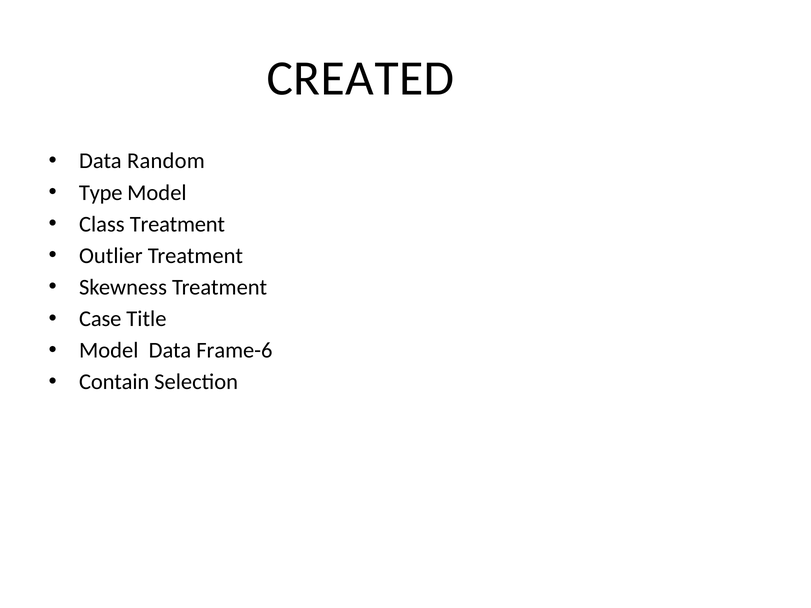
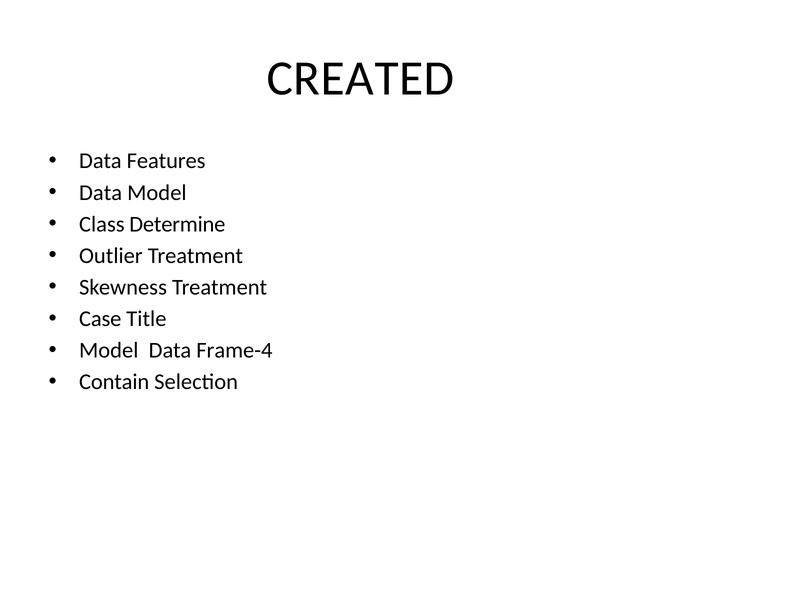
Random: Random -> Features
Type at (101, 193): Type -> Data
Class Treatment: Treatment -> Determine
Frame-6: Frame-6 -> Frame-4
